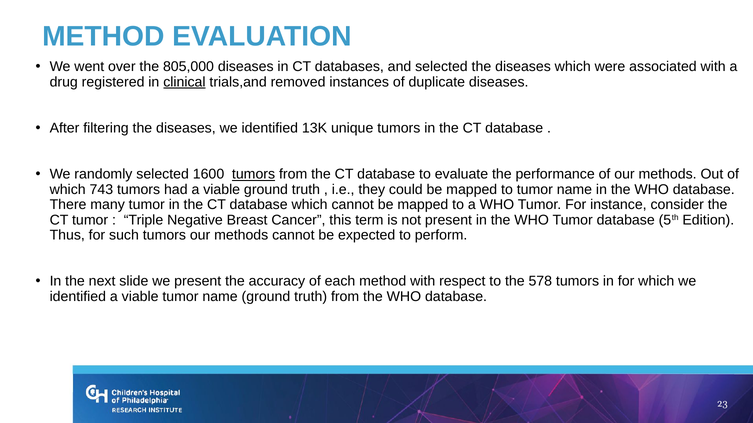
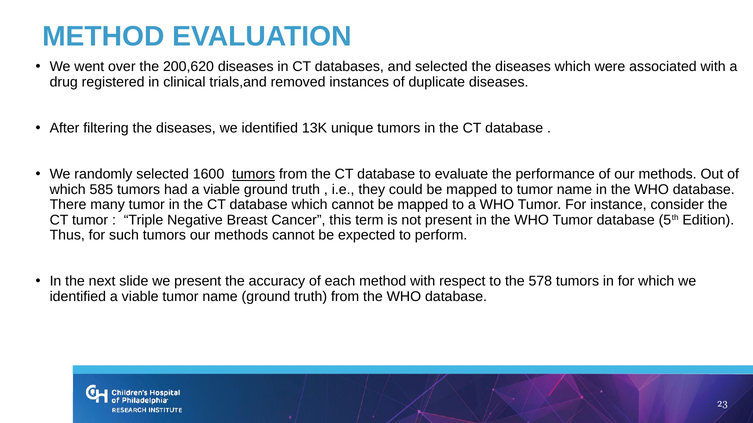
805,000: 805,000 -> 200,620
clinical underline: present -> none
743: 743 -> 585
